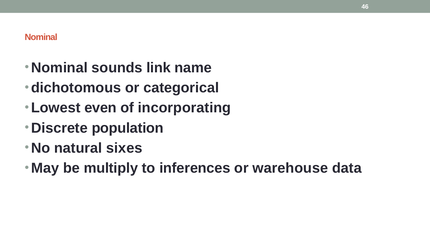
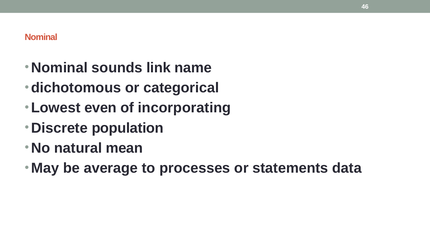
sixes: sixes -> mean
multiply: multiply -> average
inferences: inferences -> processes
warehouse: warehouse -> statements
